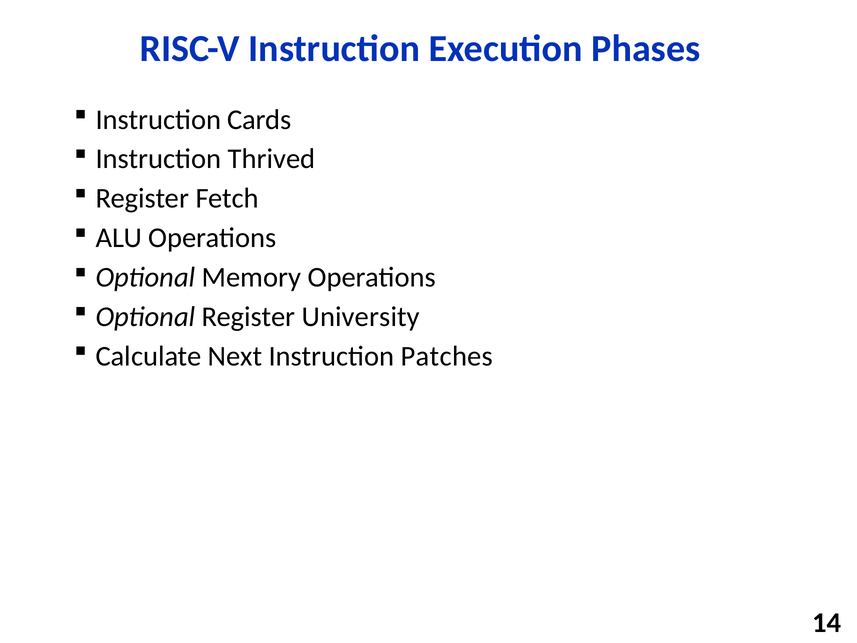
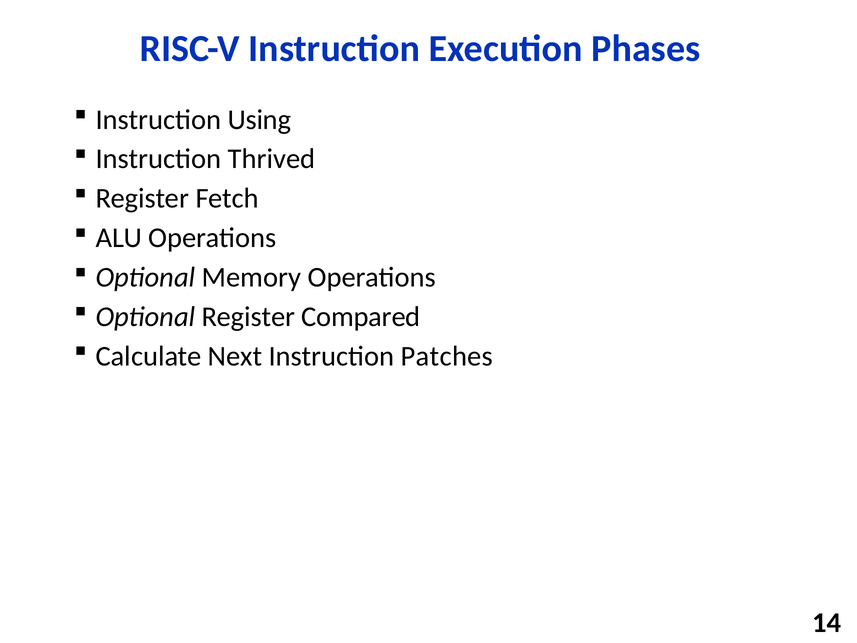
Cards: Cards -> Using
University: University -> Compared
